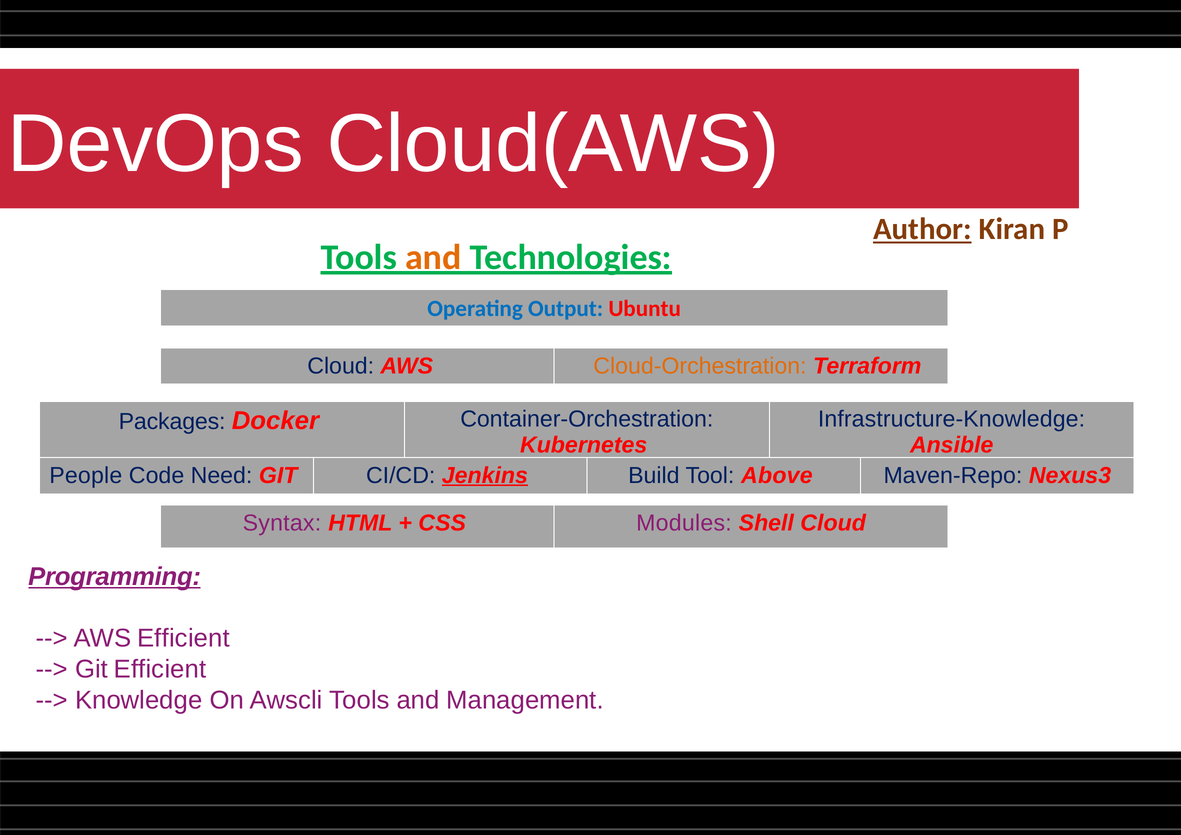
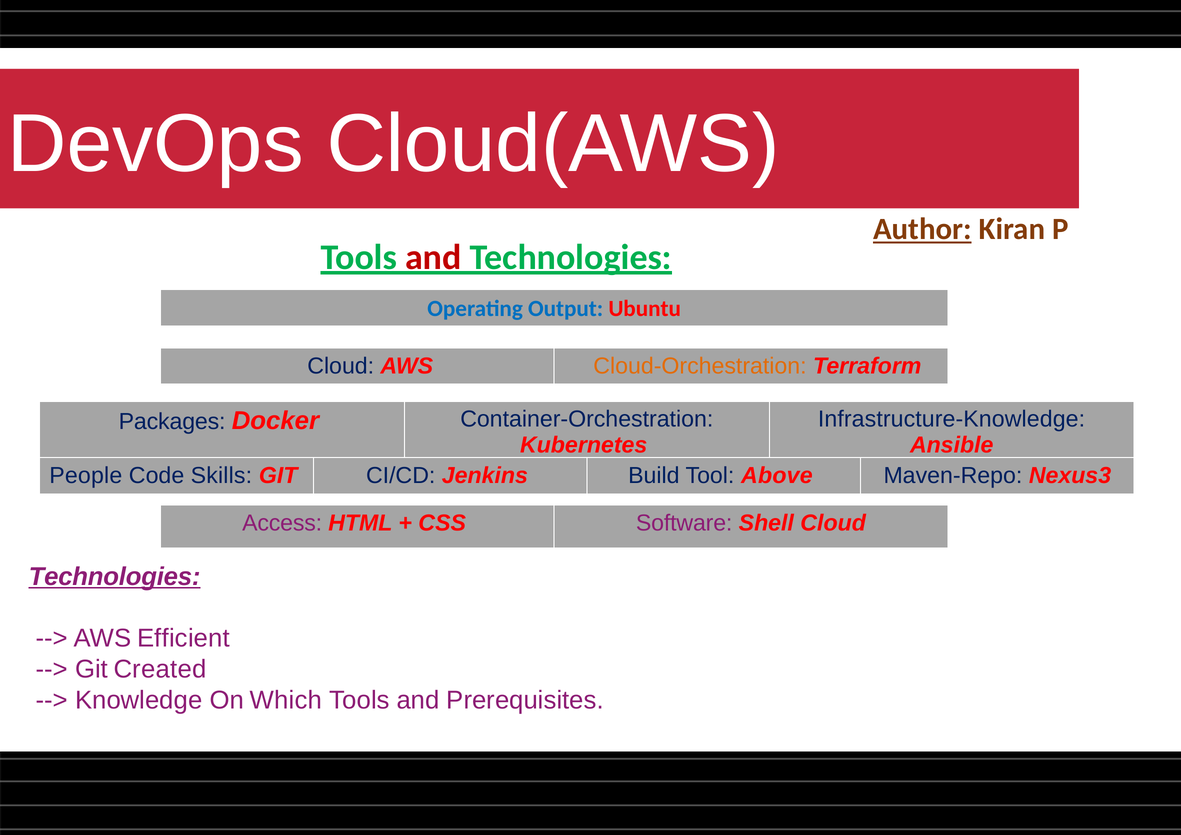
and at (433, 257) colour: orange -> red
Need: Need -> Skills
Jenkins underline: present -> none
Syntax: Syntax -> Access
Modules: Modules -> Software
Programming at (115, 576): Programming -> Technologies
Git Efficient: Efficient -> Created
Awscli: Awscli -> Which
Management: Management -> Prerequisites
